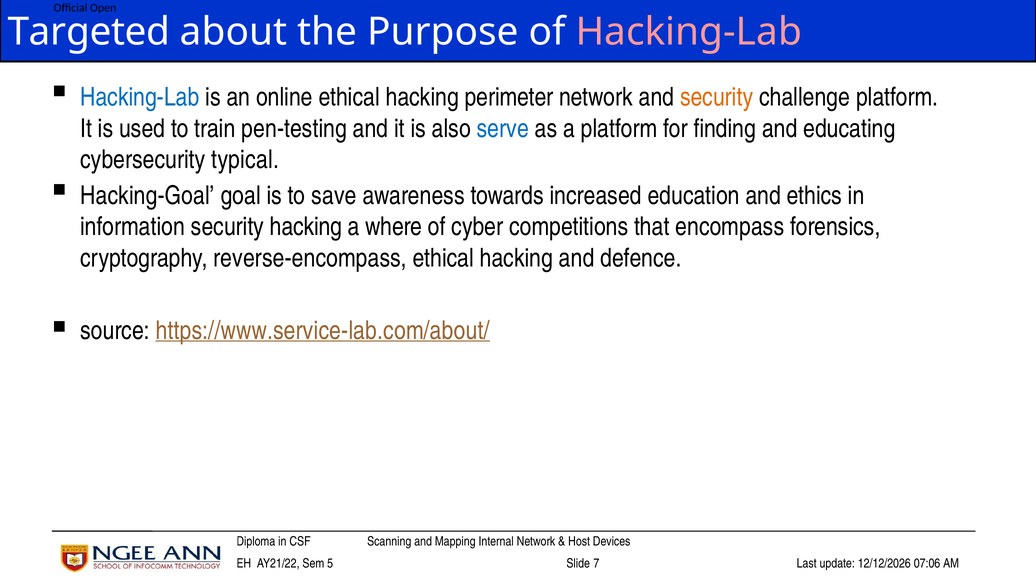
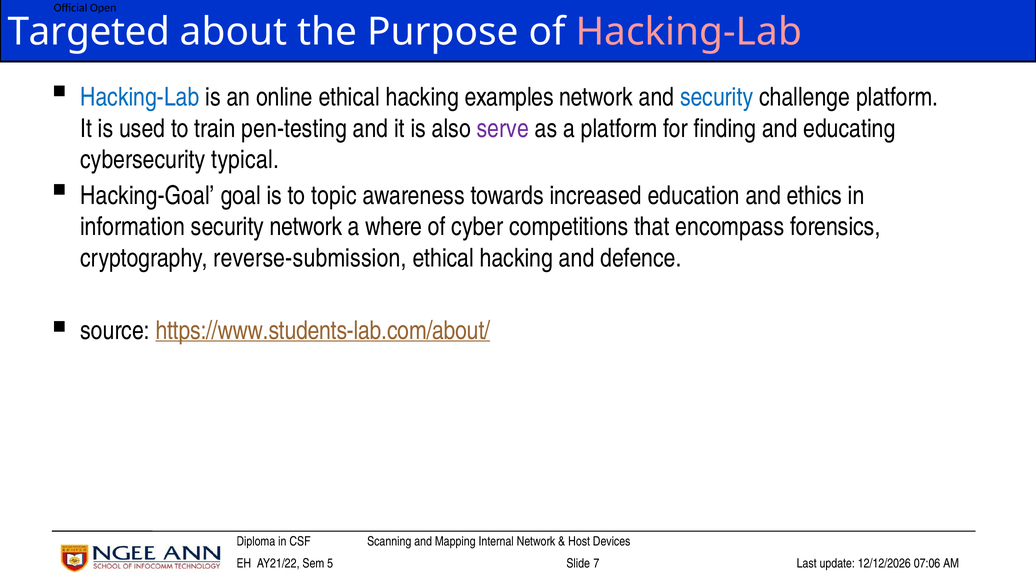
perimeter: perimeter -> examples
security at (717, 97) colour: orange -> blue
serve colour: blue -> purple
save: save -> topic
security hacking: hacking -> network
reverse-encompass: reverse-encompass -> reverse-submission
https://www.service-lab.com/about/: https://www.service-lab.com/about/ -> https://www.students-lab.com/about/
